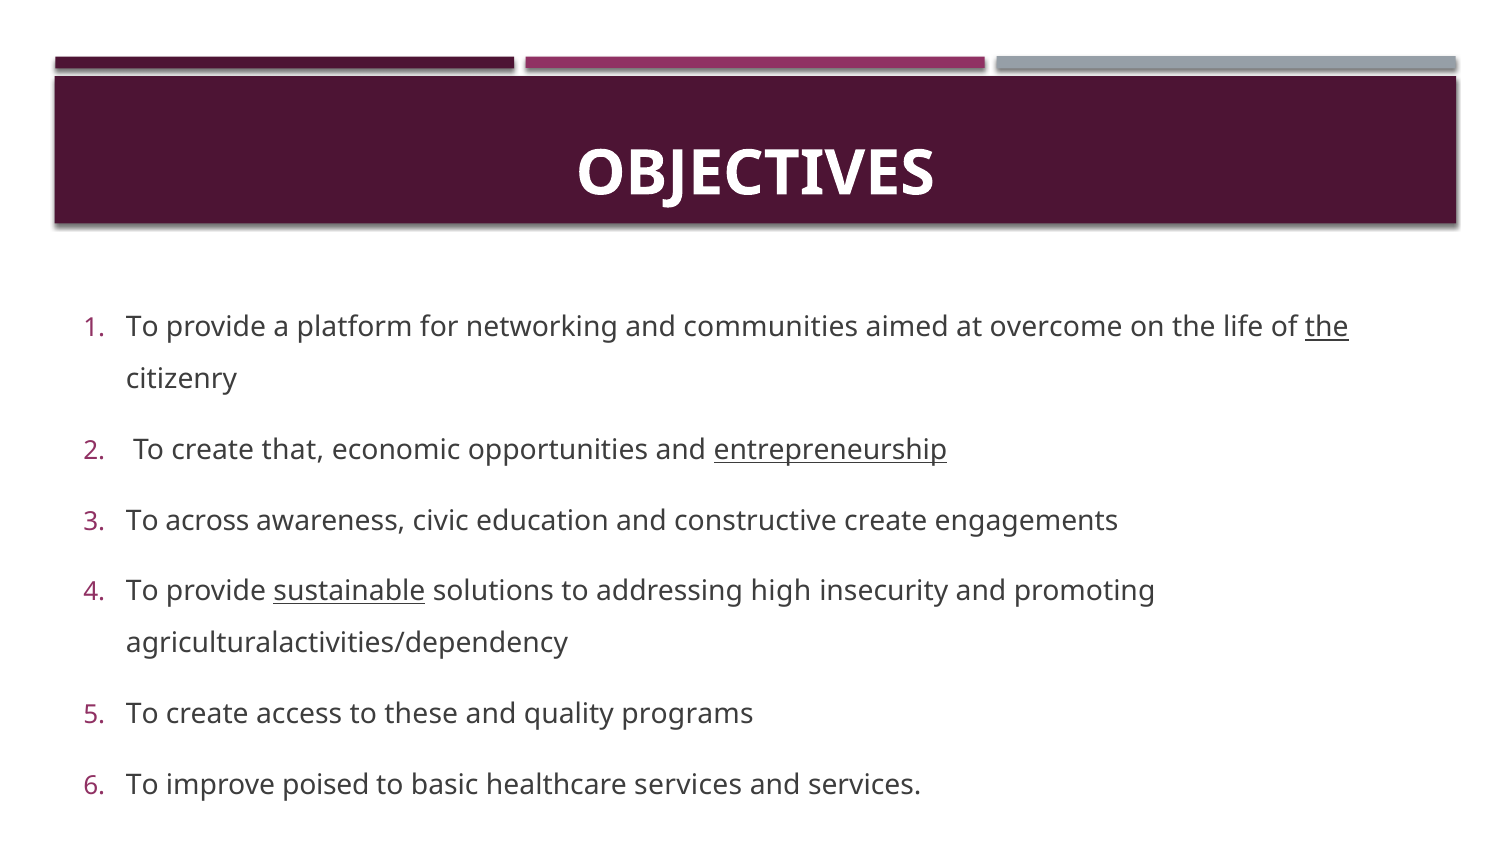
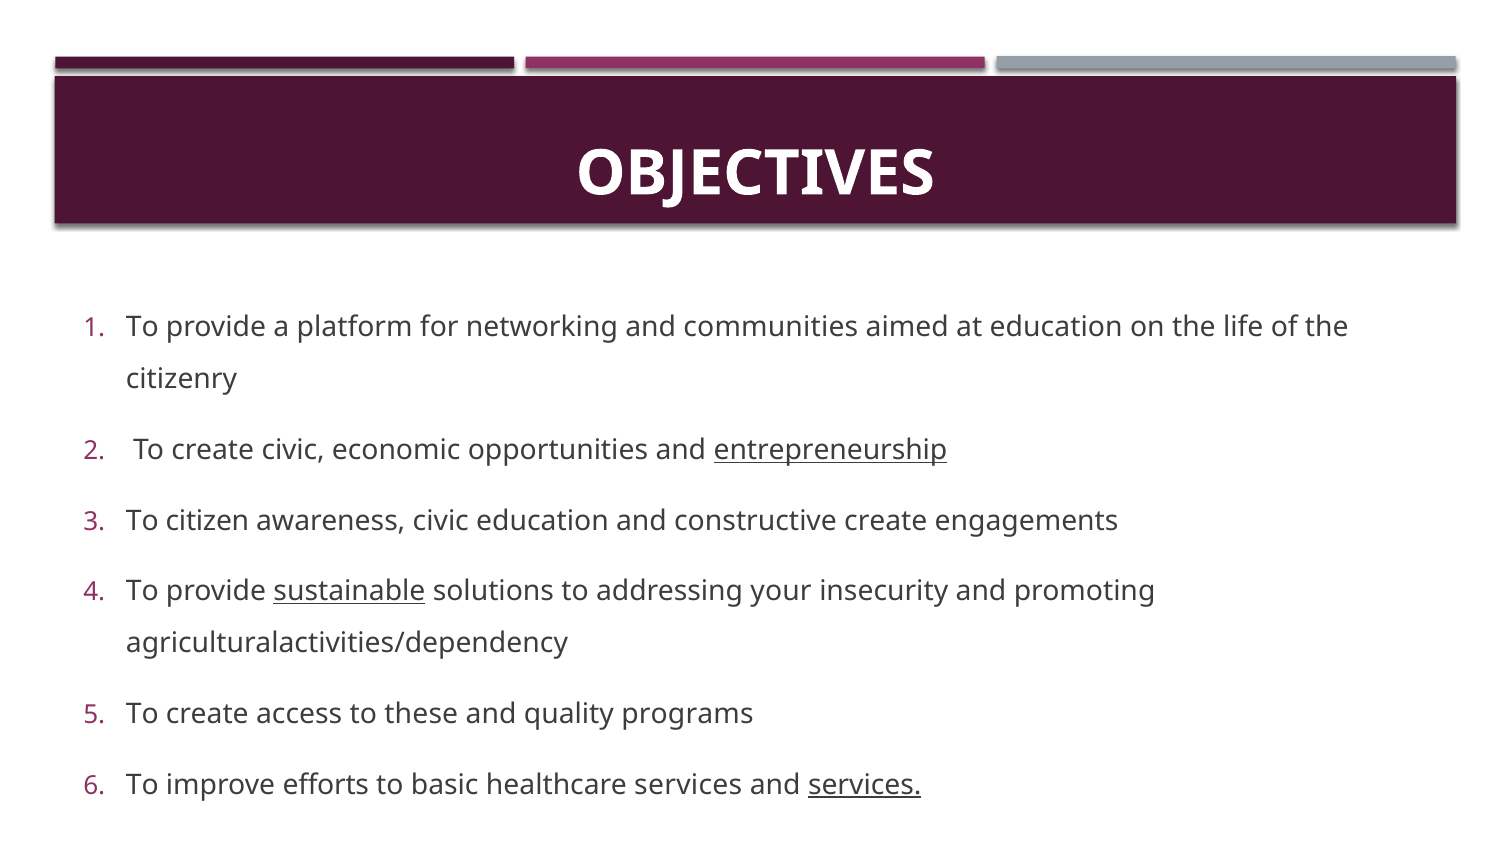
at overcome: overcome -> education
the at (1327, 328) underline: present -> none
create that: that -> civic
across: across -> citizen
high: high -> your
poised: poised -> efforts
services at (865, 785) underline: none -> present
